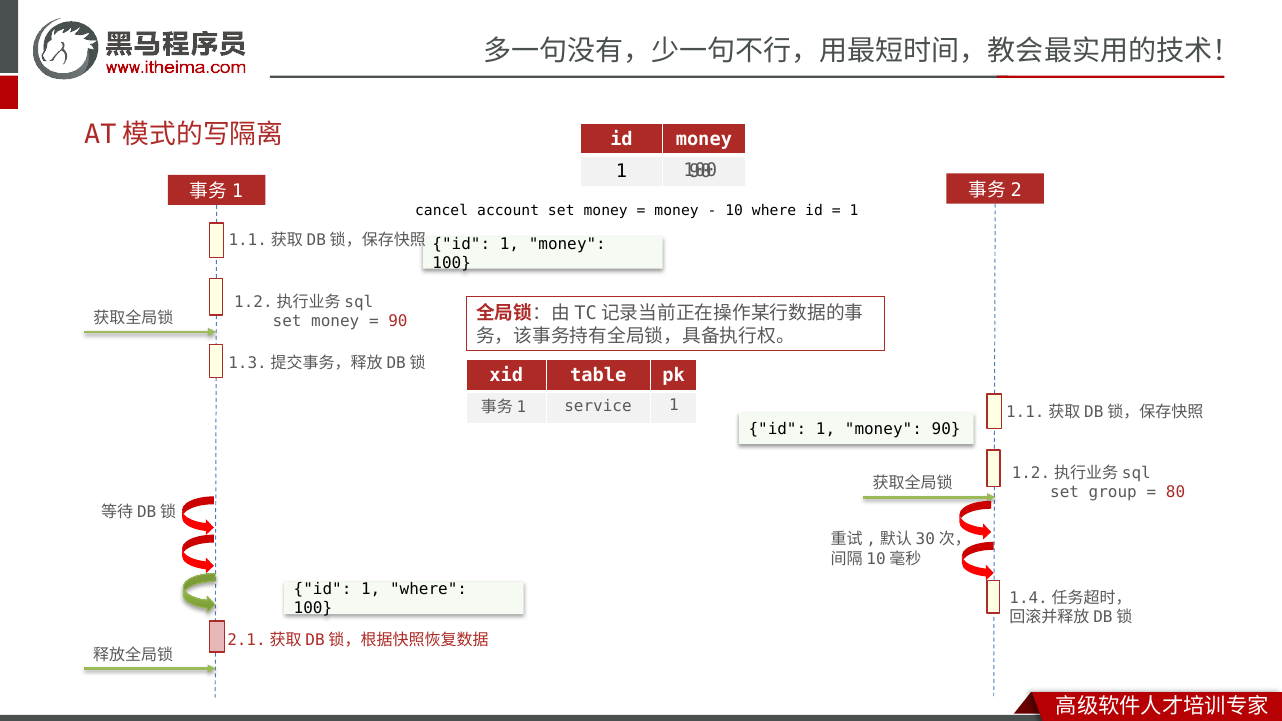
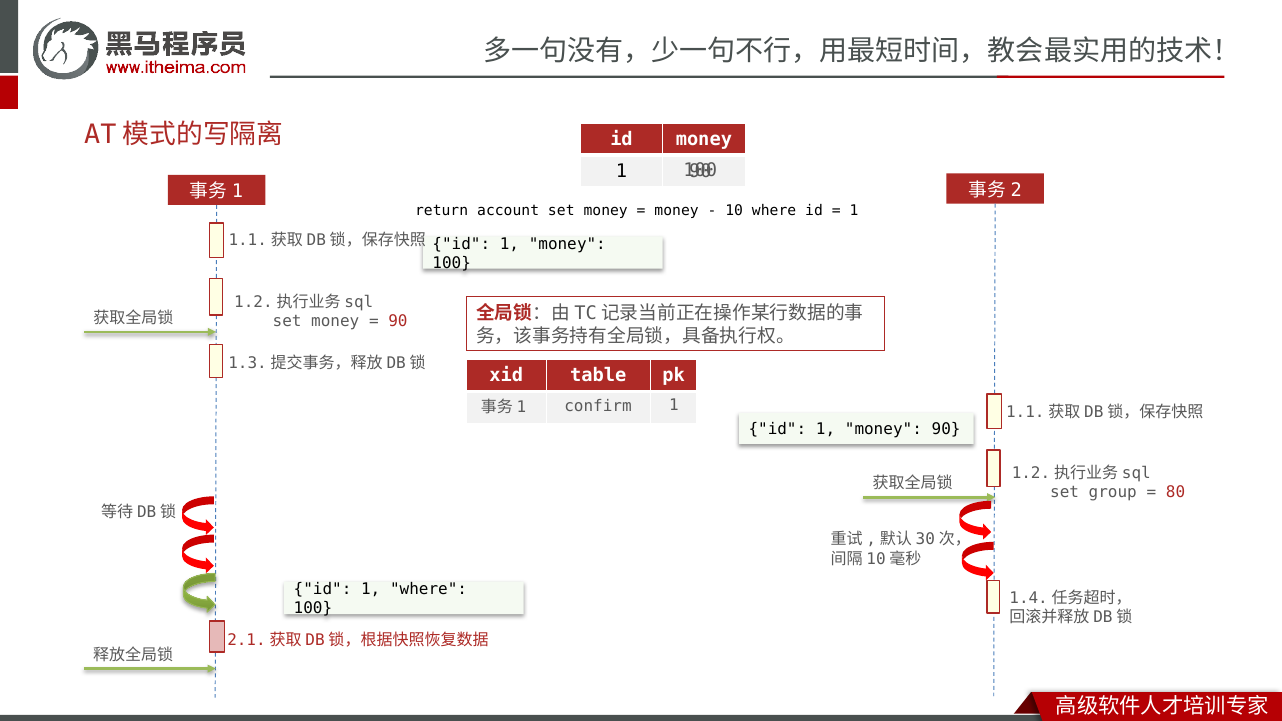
cancel: cancel -> return
service: service -> confirm
